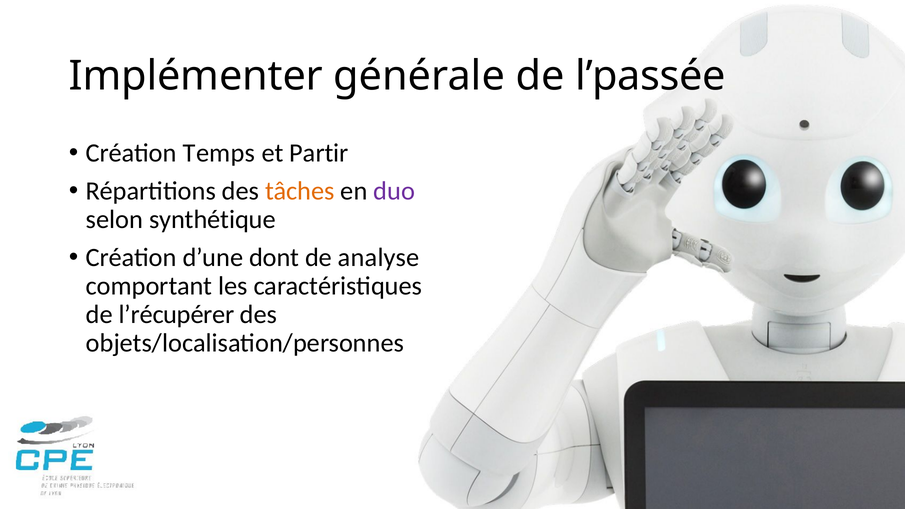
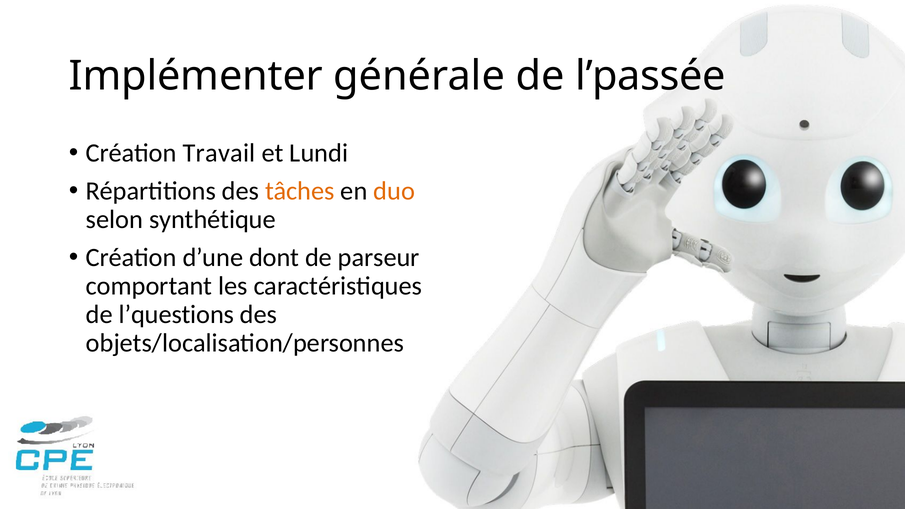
Temps: Temps -> Travail
Partir: Partir -> Lundi
duo colour: purple -> orange
analyse: analyse -> parseur
l’récupérer: l’récupérer -> l’questions
